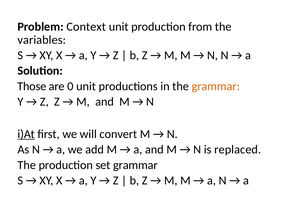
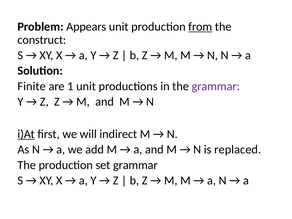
Context: Context -> Appears
from underline: none -> present
variables: variables -> construct
Those: Those -> Finite
0: 0 -> 1
grammar at (216, 86) colour: orange -> purple
convert: convert -> indirect
